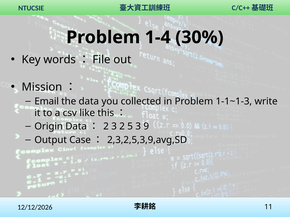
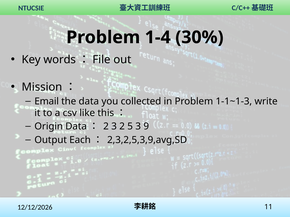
Case: Case -> Each
